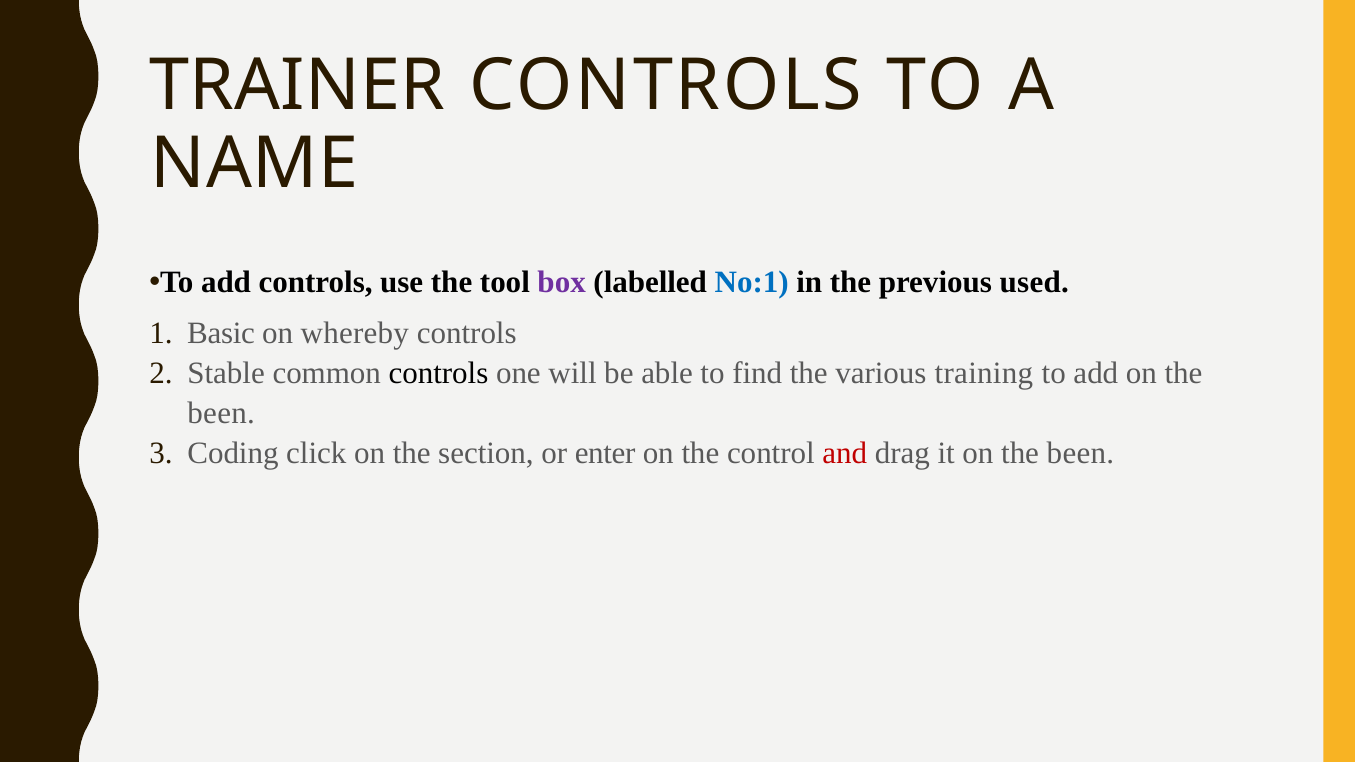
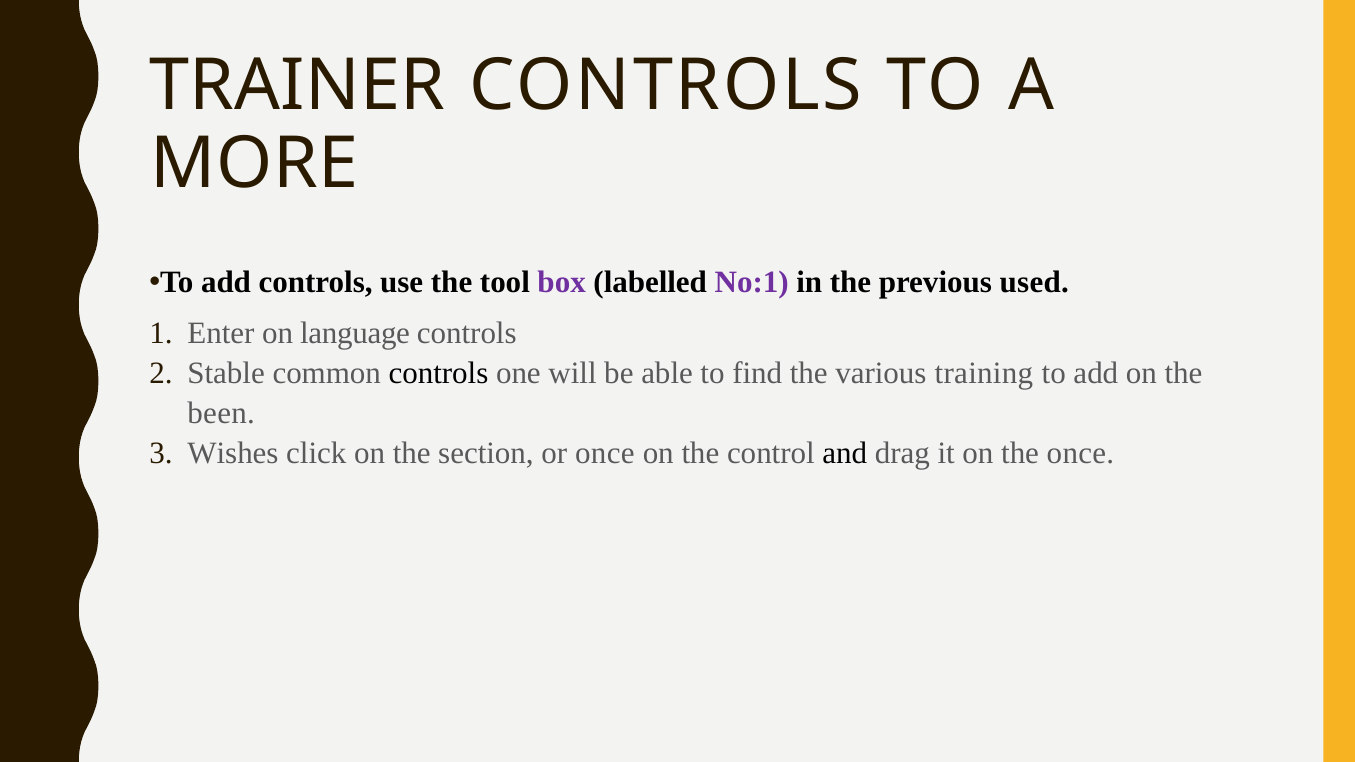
NAME: NAME -> MORE
No:1 colour: blue -> purple
Basic: Basic -> Enter
whereby: whereby -> language
Coding: Coding -> Wishes
or enter: enter -> once
and colour: red -> black
it on the been: been -> once
